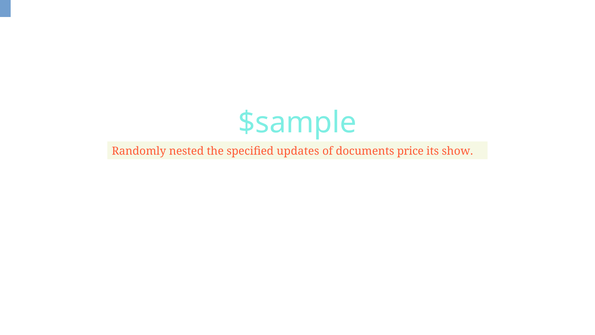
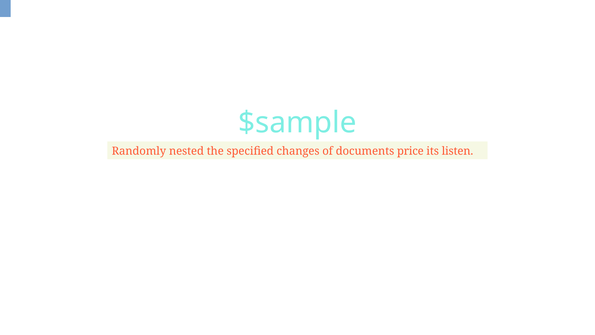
updates: updates -> changes
show: show -> listen
